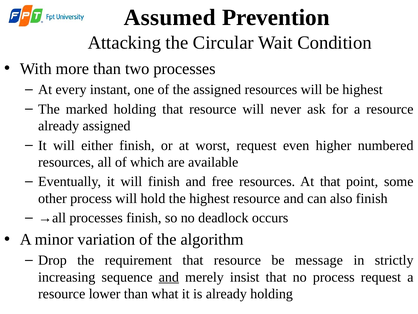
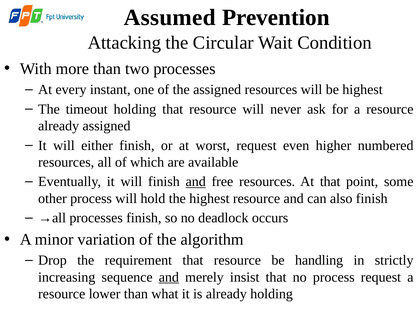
marked: marked -> timeout
and at (196, 181) underline: none -> present
message: message -> handling
